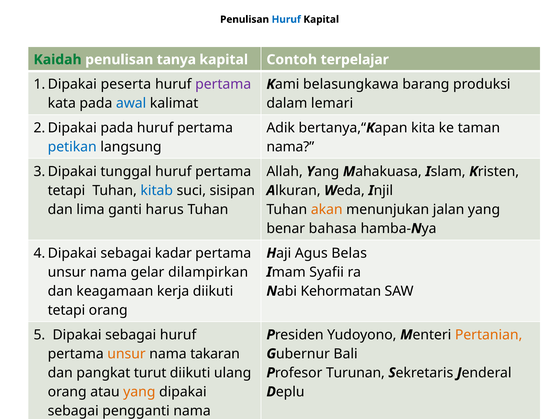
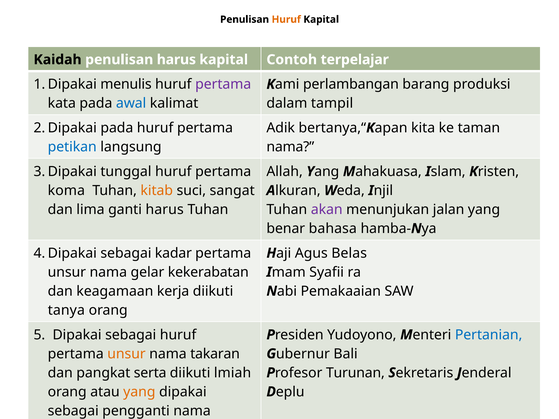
Huruf at (286, 19) colour: blue -> orange
Kaidah colour: green -> black
penulisan tanya: tanya -> harus
peserta: peserta -> menulis
belasungkawa: belasungkawa -> perlambangan
lemari: lemari -> tampil
tetapi at (66, 191): tetapi -> koma
kitab colour: blue -> orange
sisipan: sisipan -> sangat
akan colour: orange -> purple
dilampirkan: dilampirkan -> kekerabatan
Kehormatan: Kehormatan -> Pemakaaian
tetapi at (66, 310): tetapi -> tanya
Pertanian colour: orange -> blue
turut: turut -> serta
ulang: ulang -> lmiah
